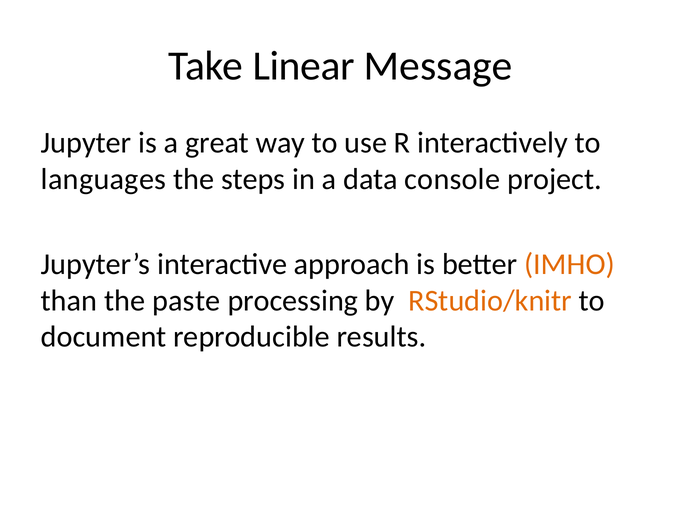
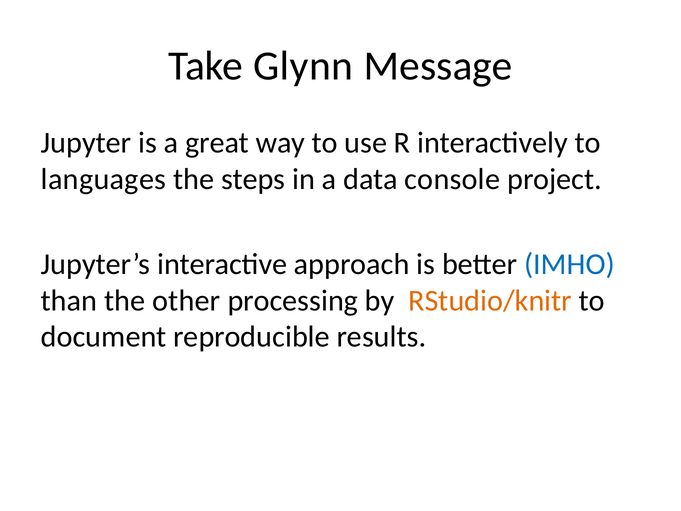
Linear: Linear -> Glynn
IMHO colour: orange -> blue
paste: paste -> other
